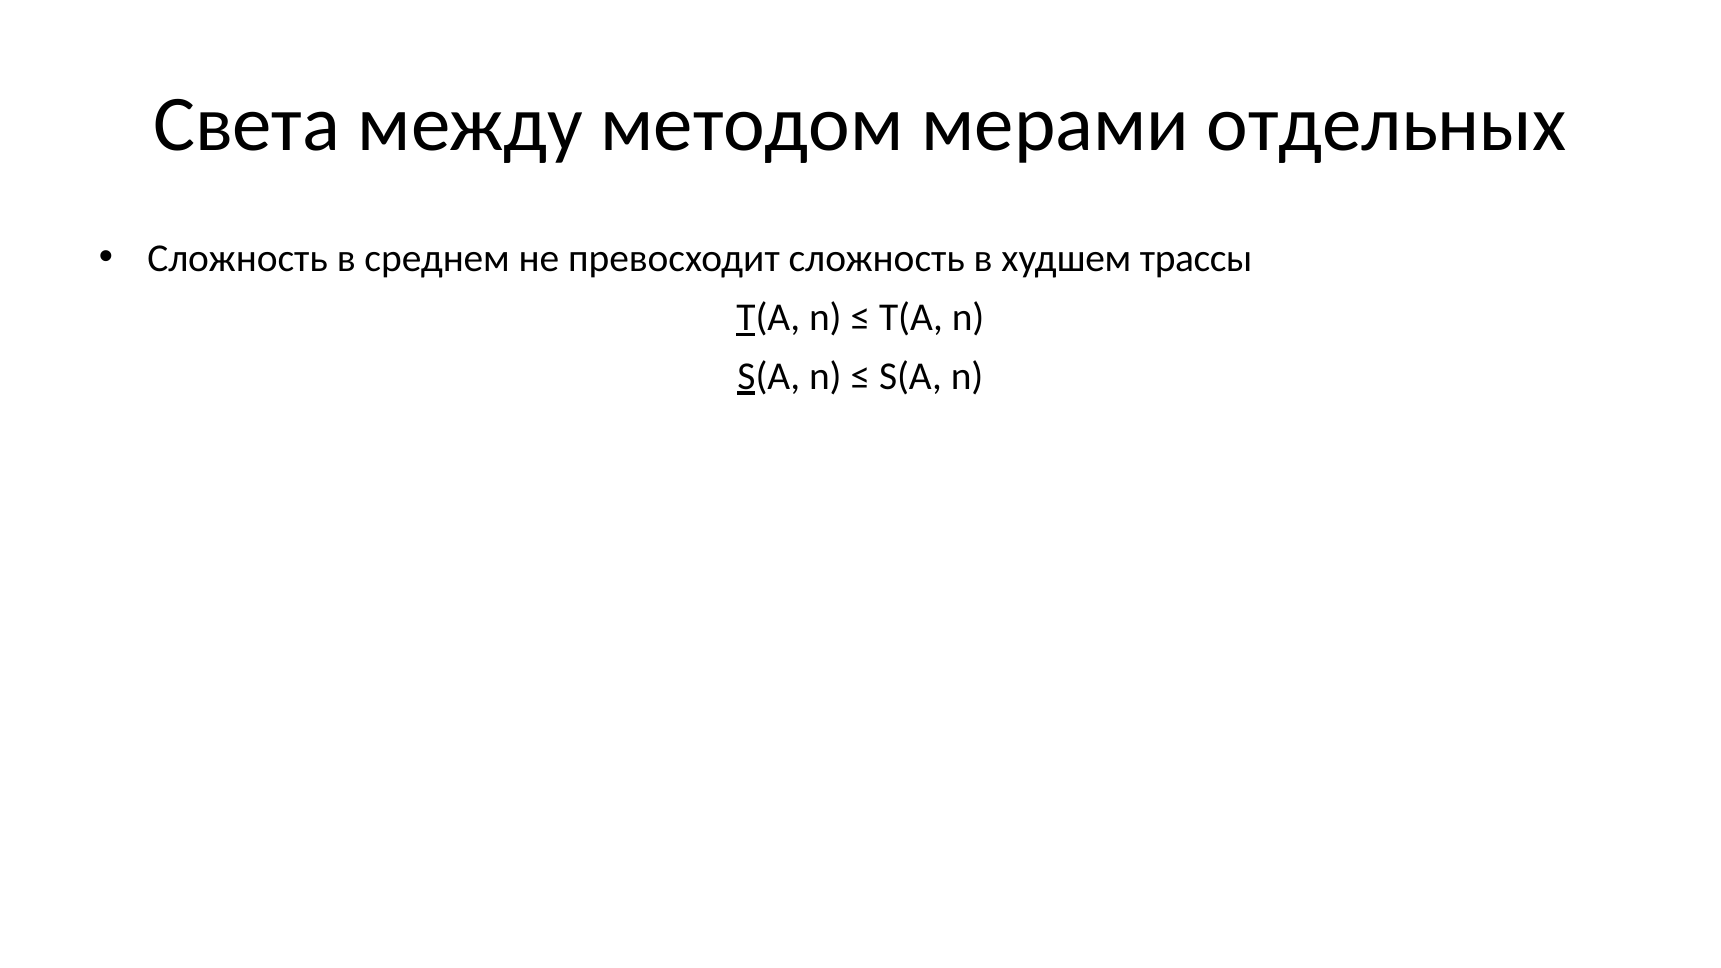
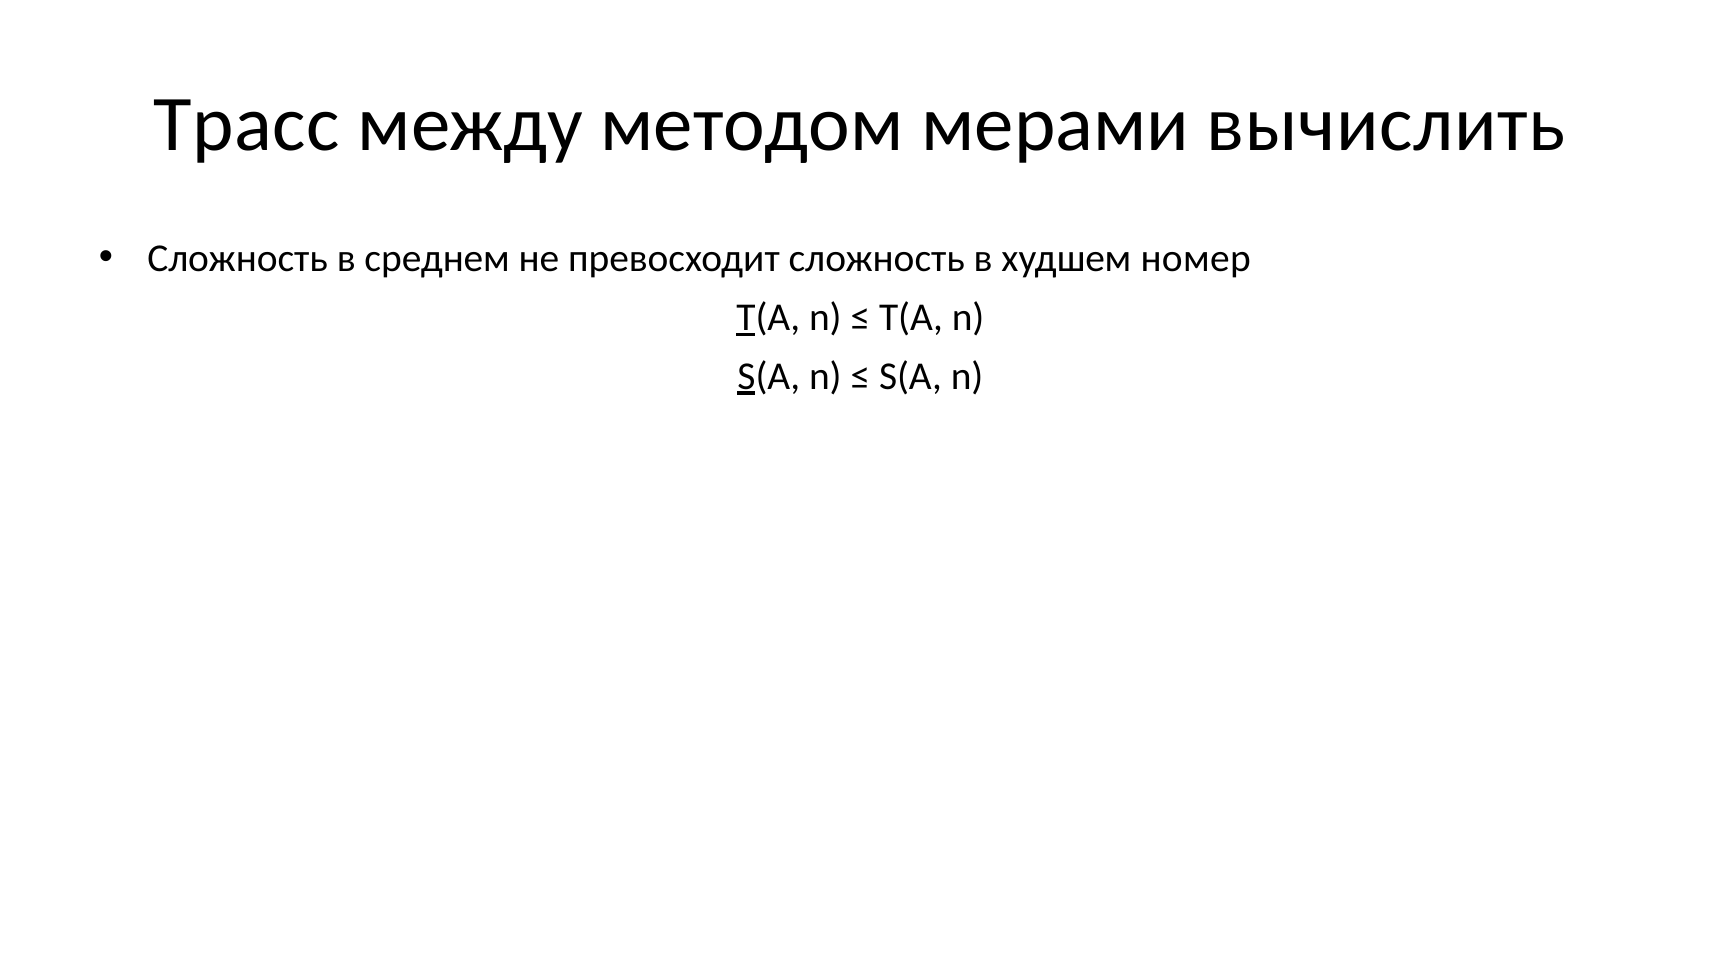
Света: Света -> Трасс
отдельных: отдельных -> вычислить
трассы: трассы -> номер
